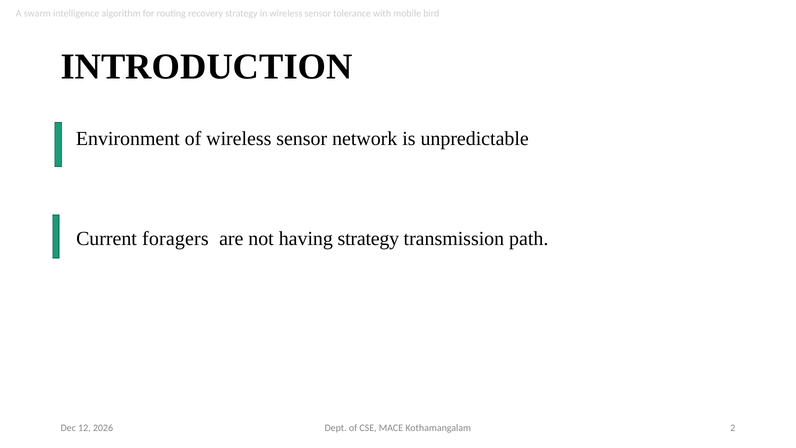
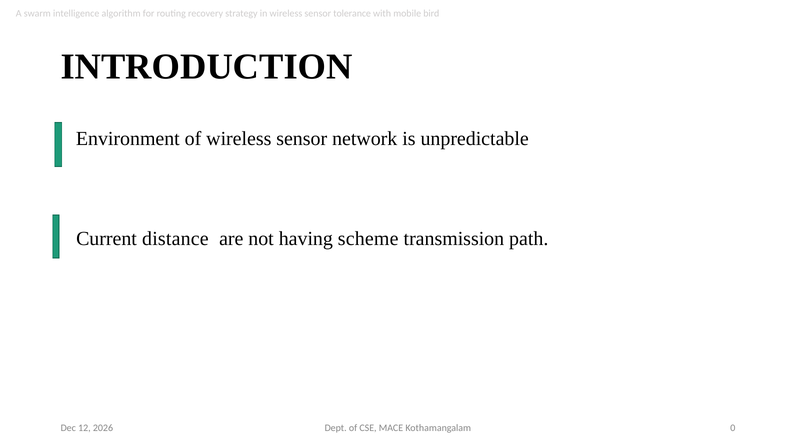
foragers: foragers -> distance
having strategy: strategy -> scheme
2: 2 -> 0
